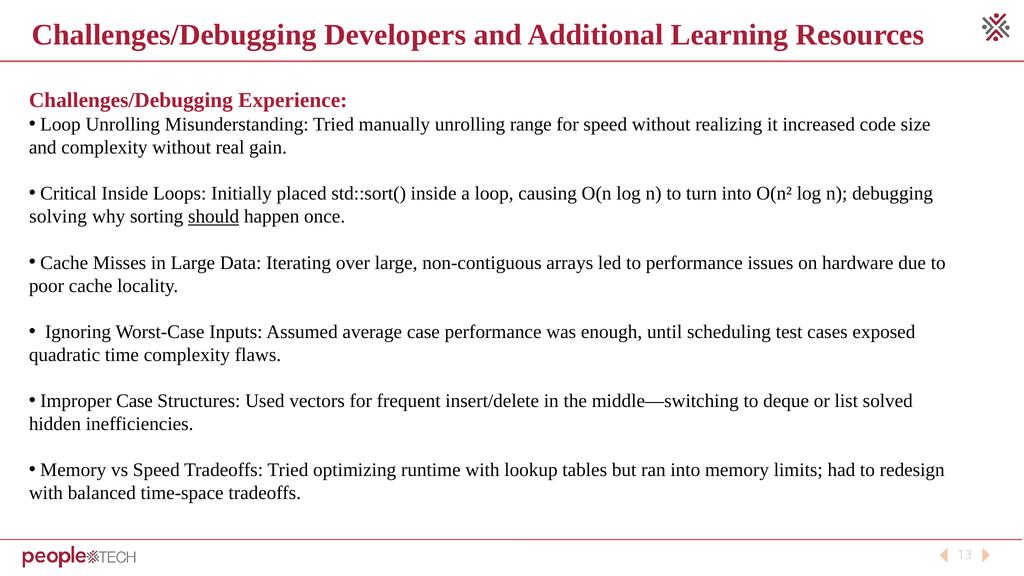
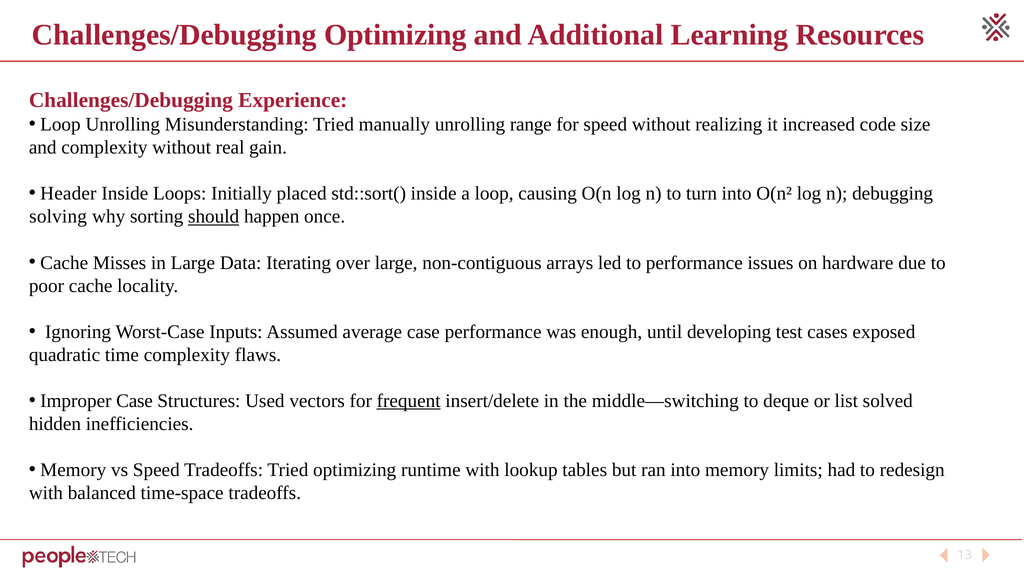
Challenges/Debugging Developers: Developers -> Optimizing
Critical: Critical -> Header
scheduling: scheduling -> developing
frequent underline: none -> present
